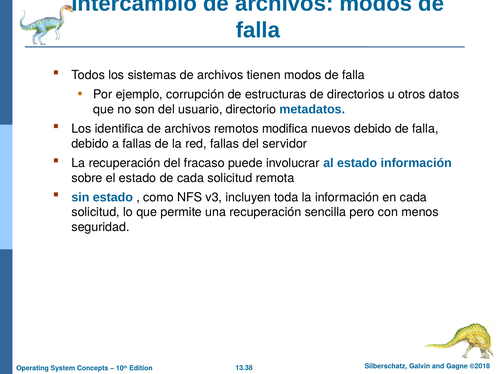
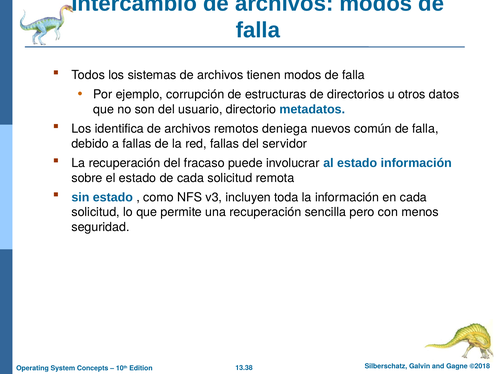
modifica: modifica -> deniega
nuevos debido: debido -> común
